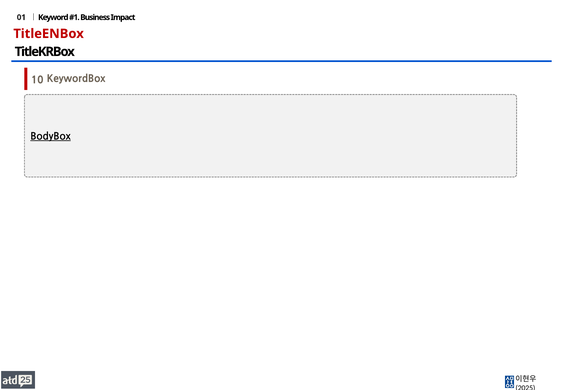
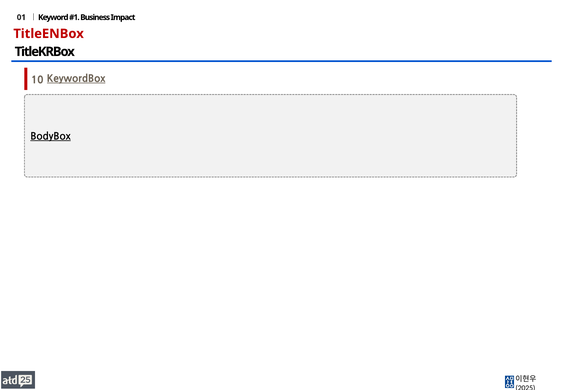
KeywordBox underline: none -> present
